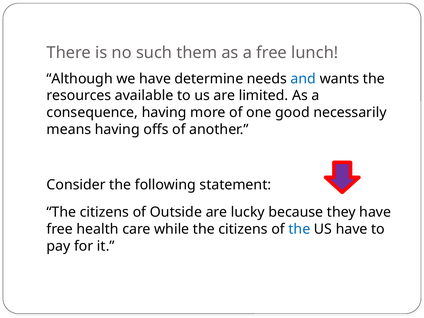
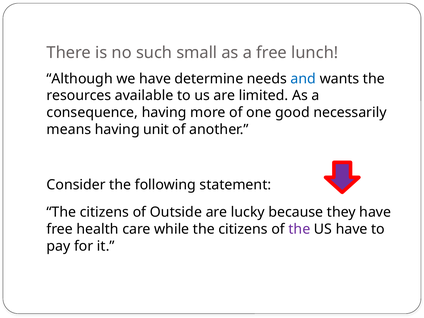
them: them -> small
offs: offs -> unit
the at (299, 229) colour: blue -> purple
